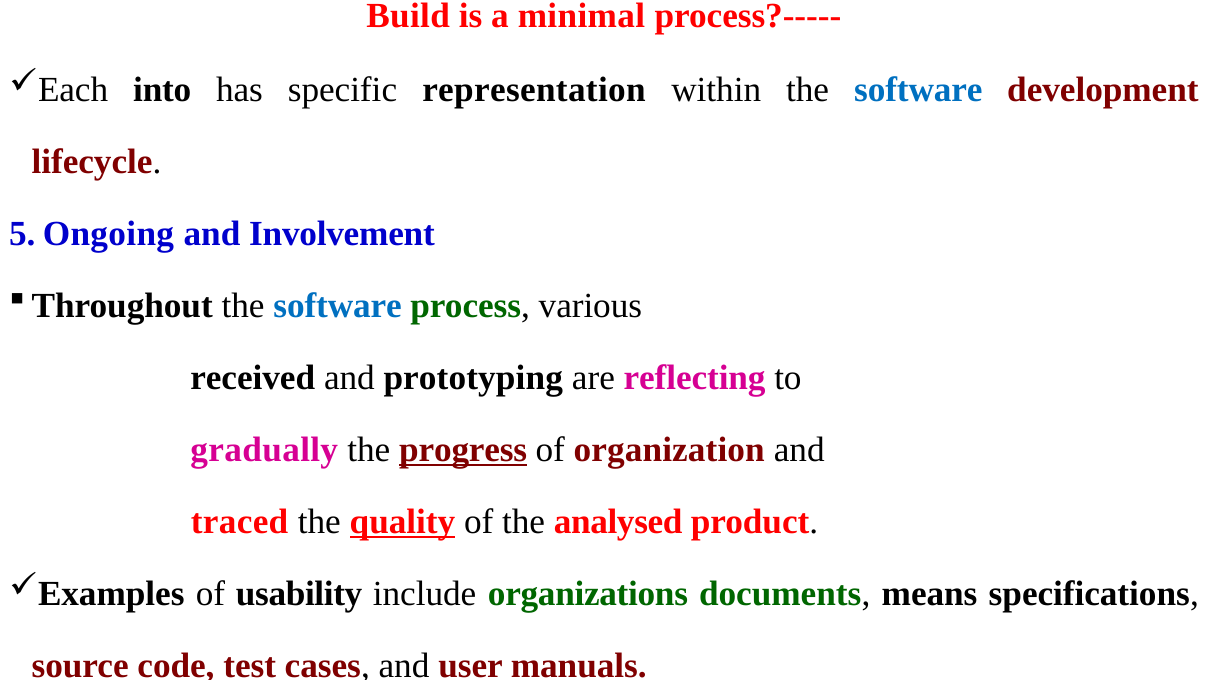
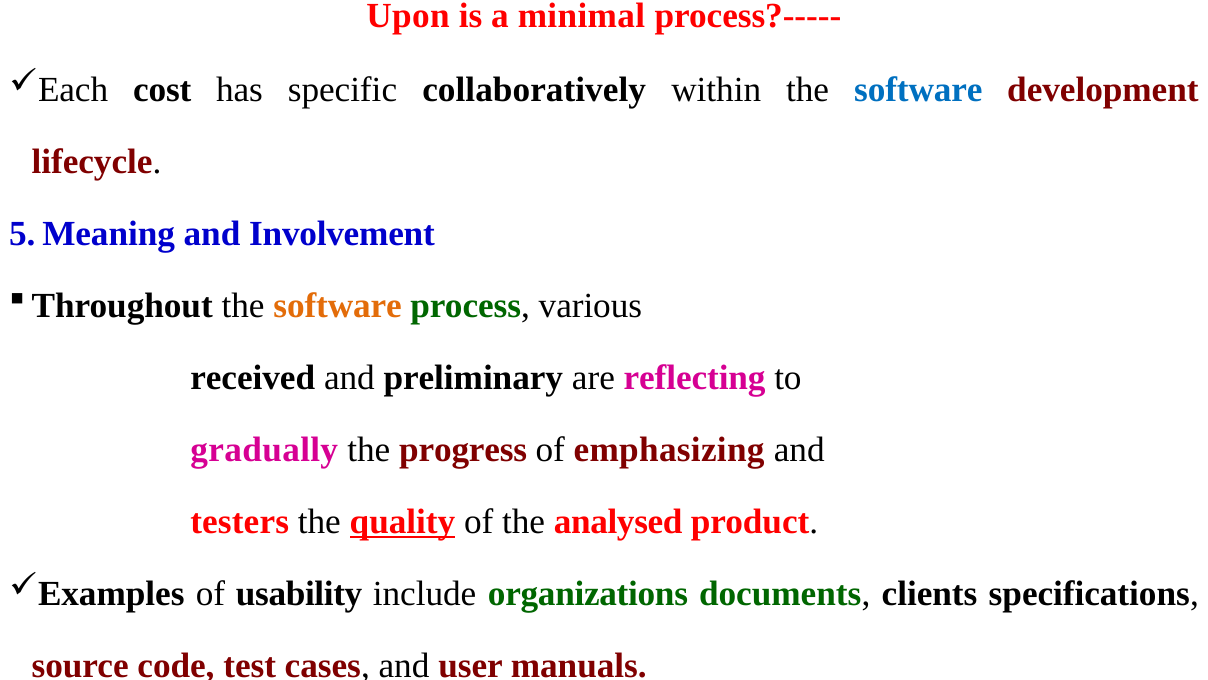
Build: Build -> Upon
into: into -> cost
representation: representation -> collaboratively
Ongoing: Ongoing -> Meaning
software at (338, 306) colour: blue -> orange
prototyping: prototyping -> preliminary
progress underline: present -> none
organization: organization -> emphasizing
traced: traced -> testers
means: means -> clients
